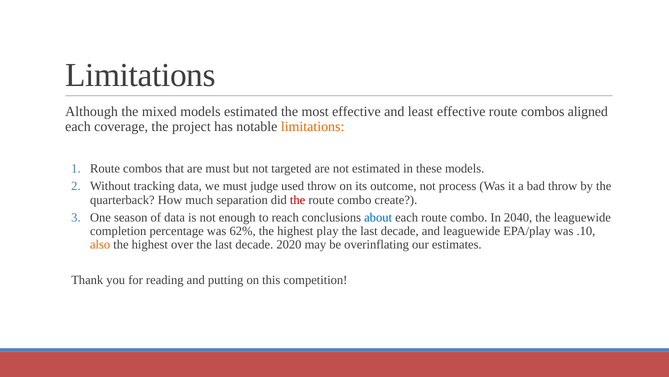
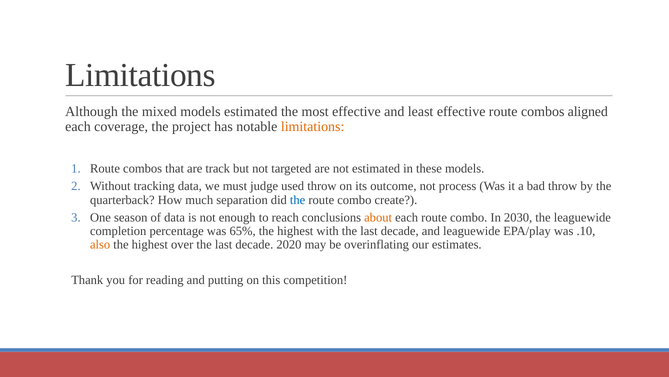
are must: must -> track
the at (298, 200) colour: red -> blue
about colour: blue -> orange
2040: 2040 -> 2030
62%: 62% -> 65%
play: play -> with
